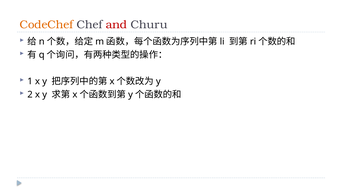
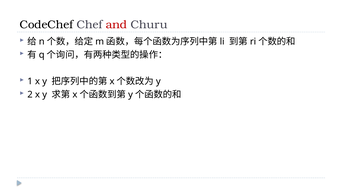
CodeChef colour: orange -> black
